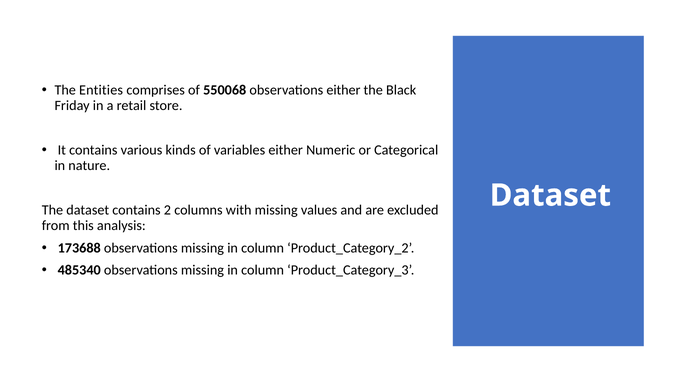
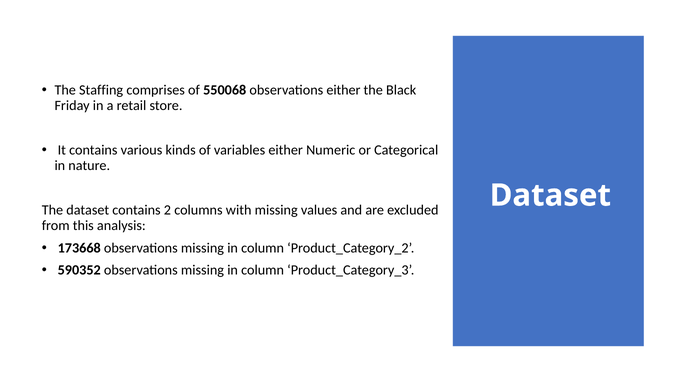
Entities: Entities -> Staffing
173688: 173688 -> 173668
485340: 485340 -> 590352
